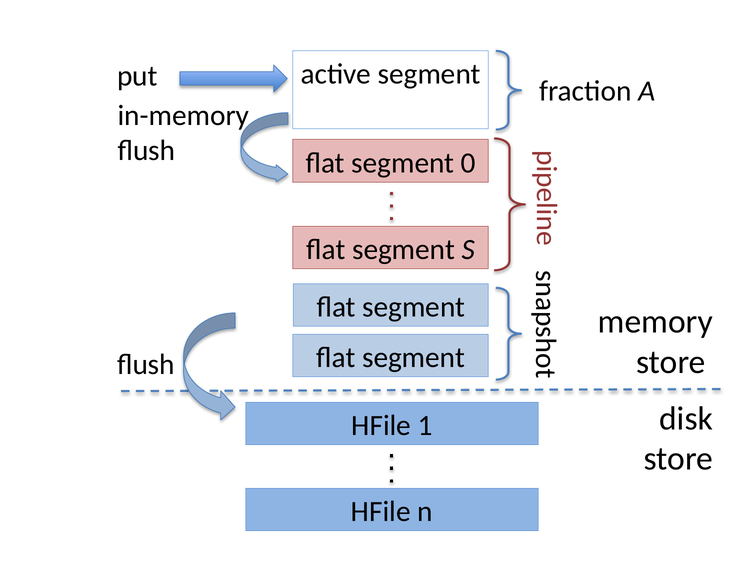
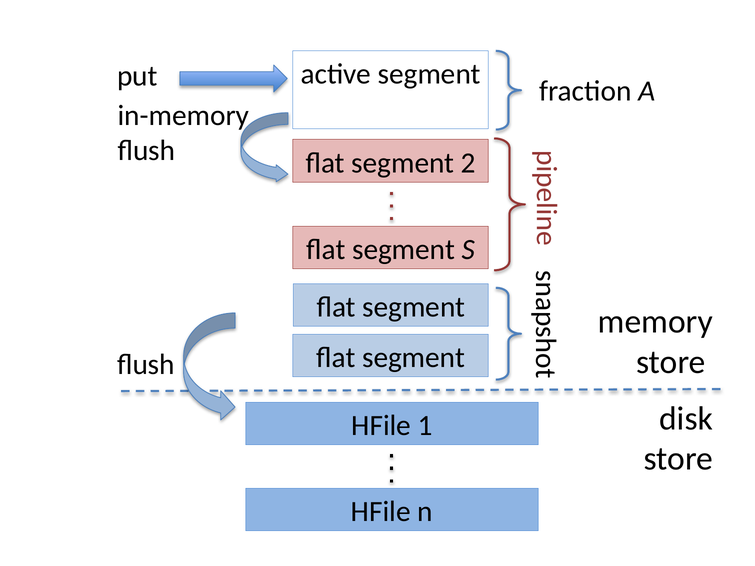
0: 0 -> 2
